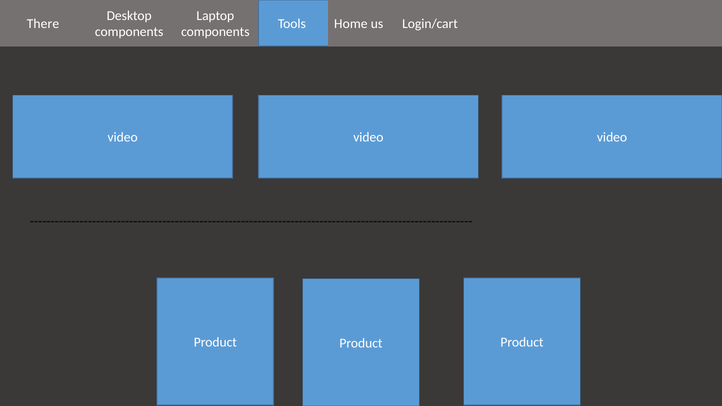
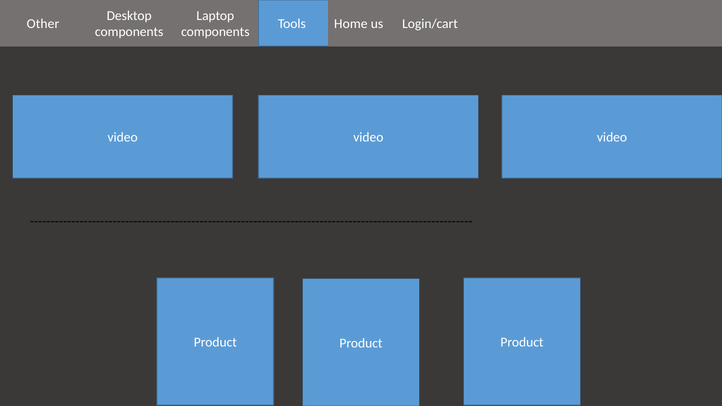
There: There -> Other
